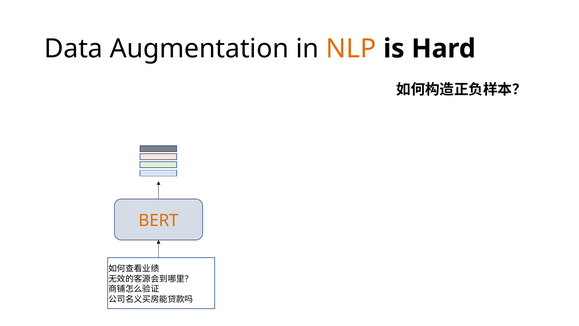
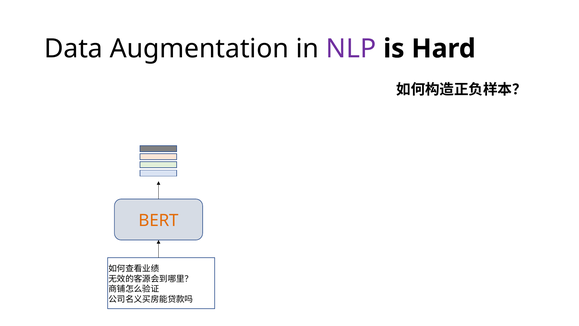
NLP colour: orange -> purple
